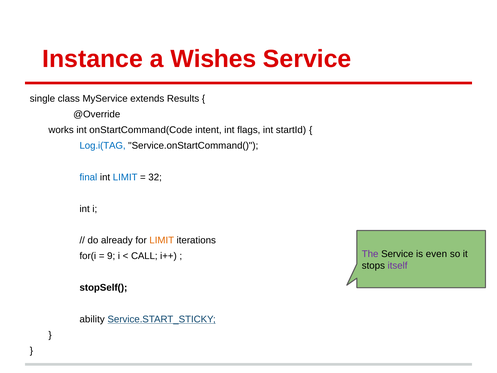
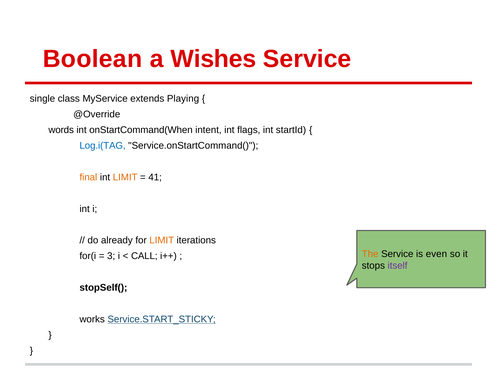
Instance: Instance -> Boolean
Results: Results -> Playing
works: works -> words
onStartCommand(Code: onStartCommand(Code -> onStartCommand(When
final colour: blue -> orange
LIMIT at (125, 177) colour: blue -> orange
32: 32 -> 41
The colour: purple -> orange
9: 9 -> 3
ability: ability -> works
